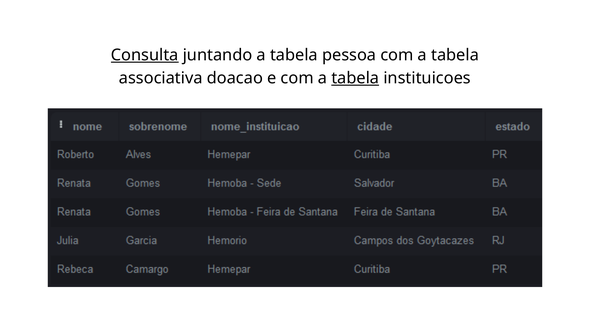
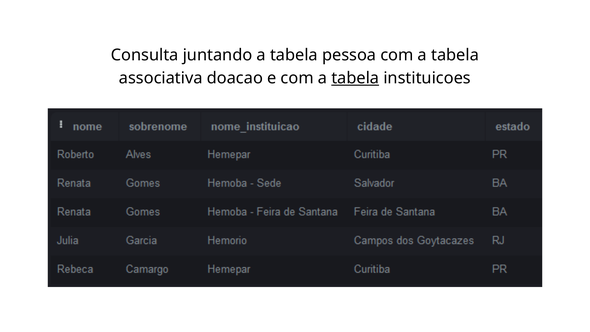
Consulta underline: present -> none
